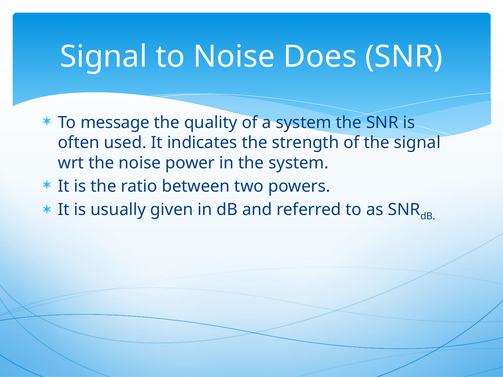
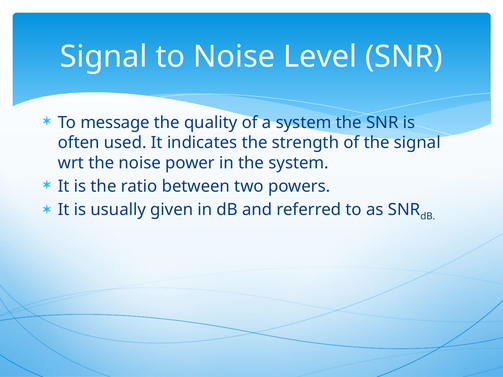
Does: Does -> Level
